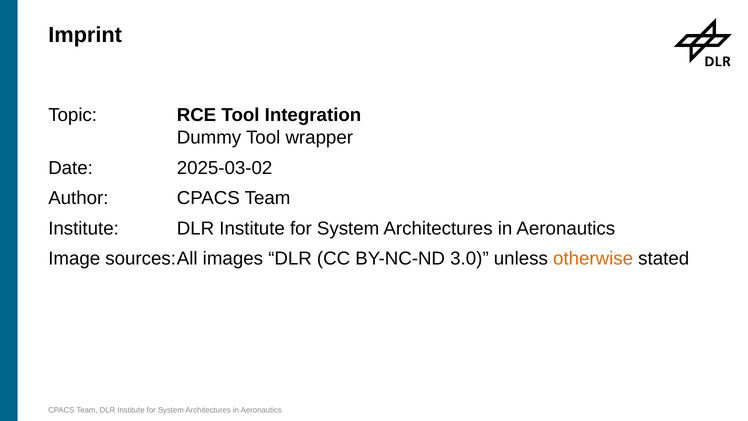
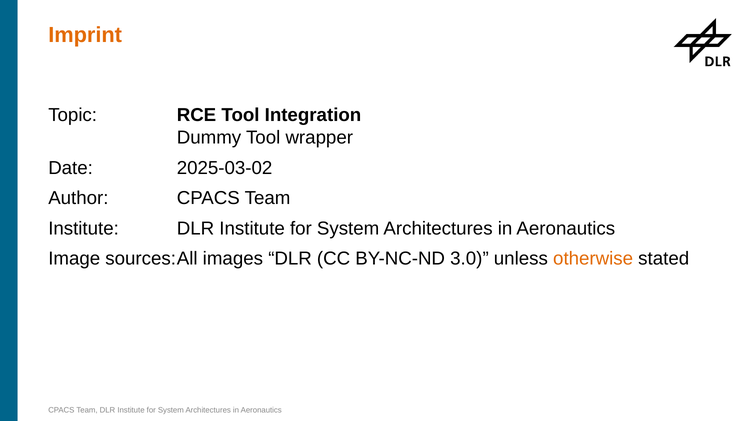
Imprint colour: black -> orange
